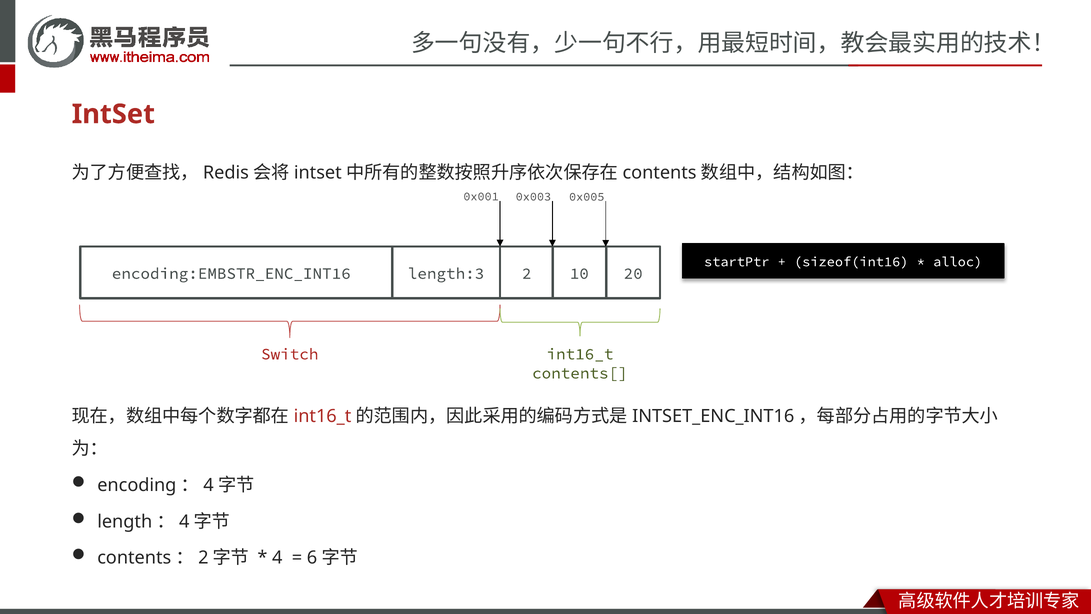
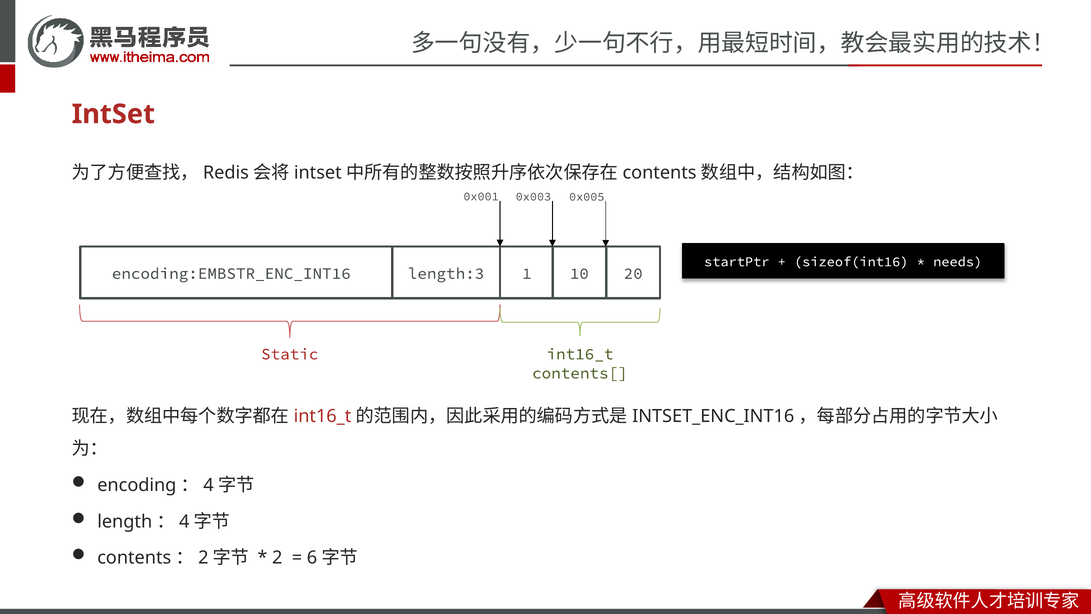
alloc: alloc -> needs
2: 2 -> 1
Switch: Switch -> Static
4: 4 -> 2
